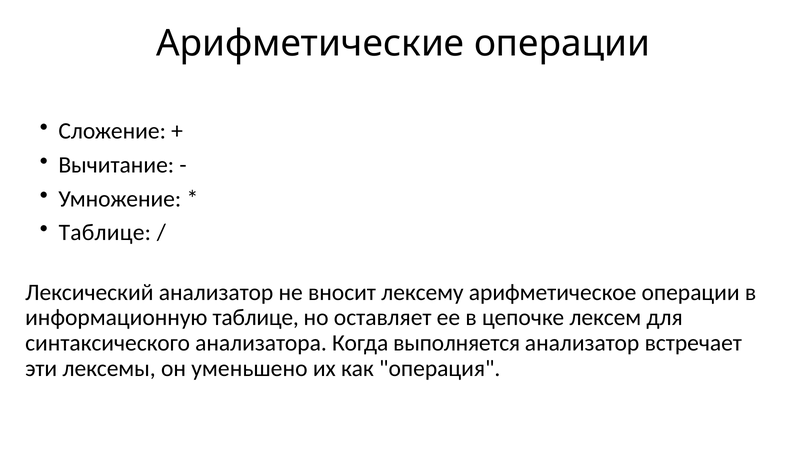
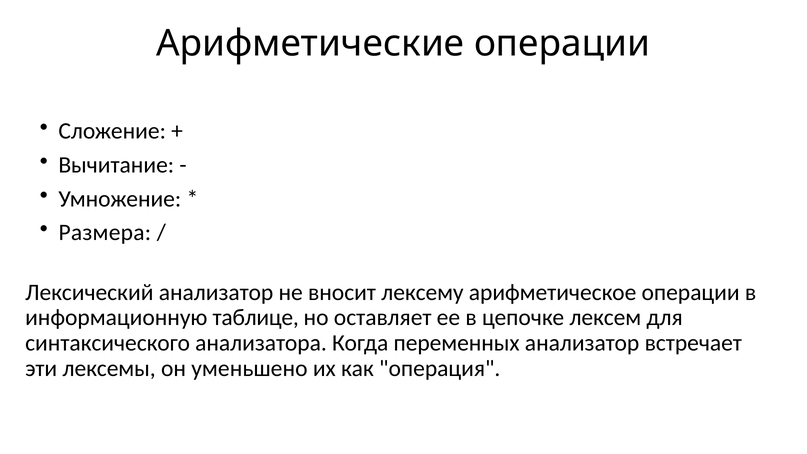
Таблице at (105, 233): Таблице -> Размера
выполняется: выполняется -> переменных
